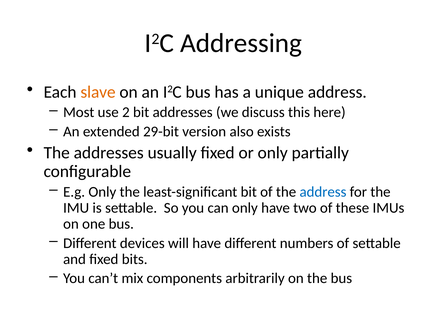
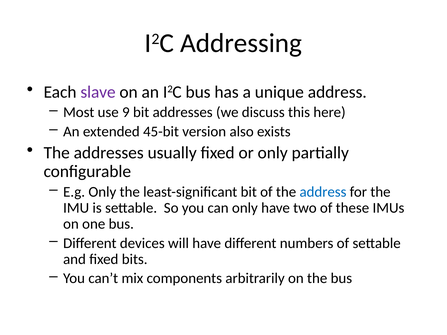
slave colour: orange -> purple
2: 2 -> 9
29-bit: 29-bit -> 45-bit
